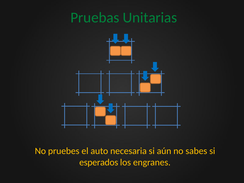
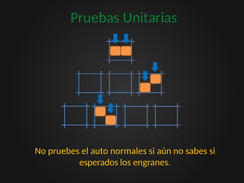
necesaria: necesaria -> normales
